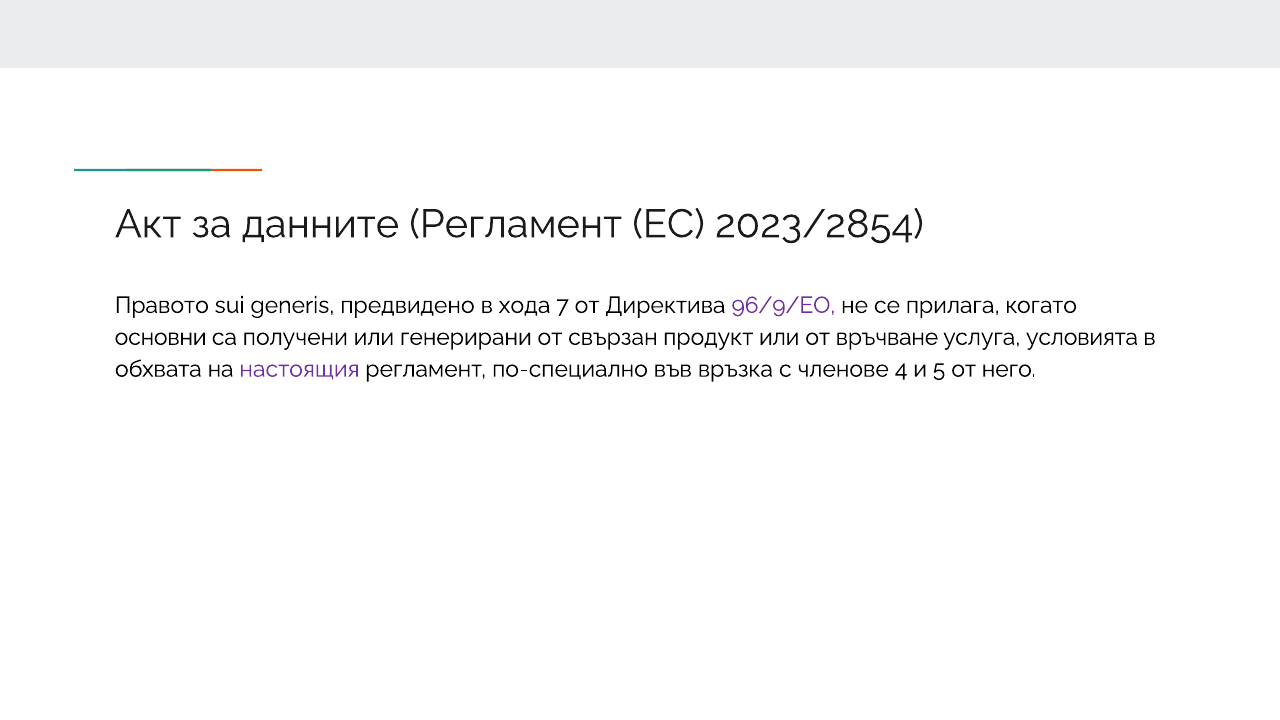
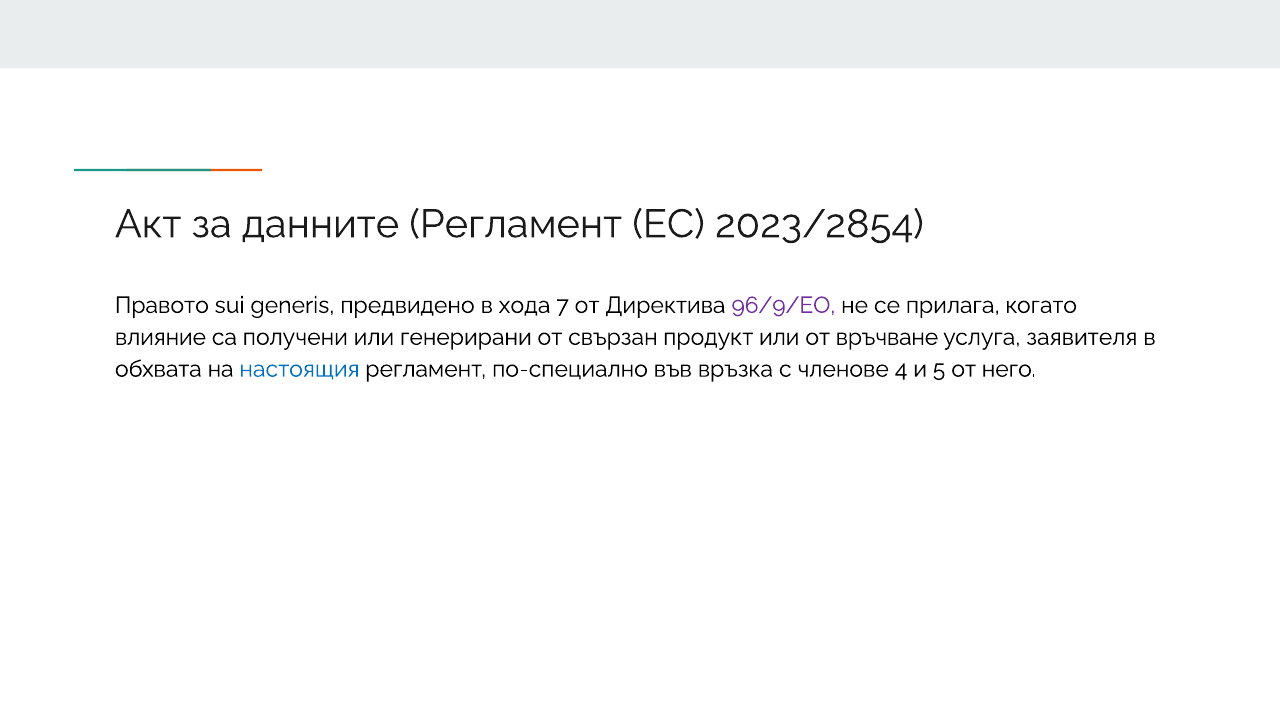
основни: основни -> влияние
условията: условията -> заявителя
настоящия colour: purple -> blue
